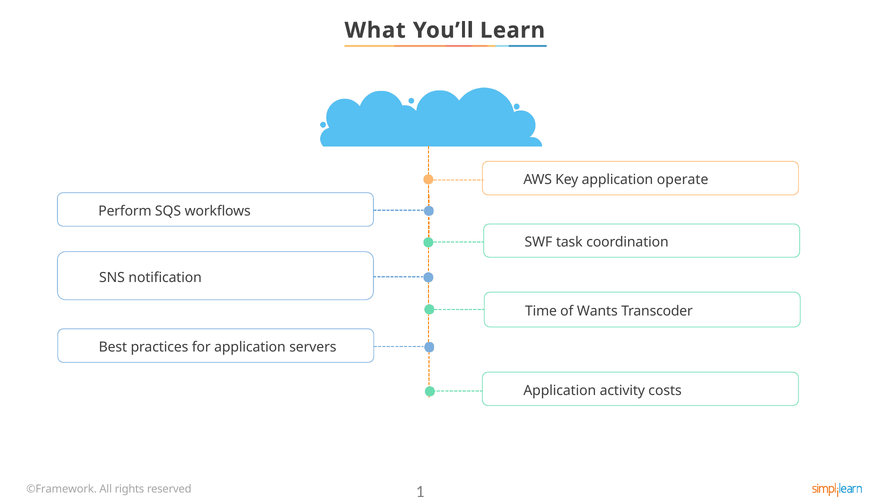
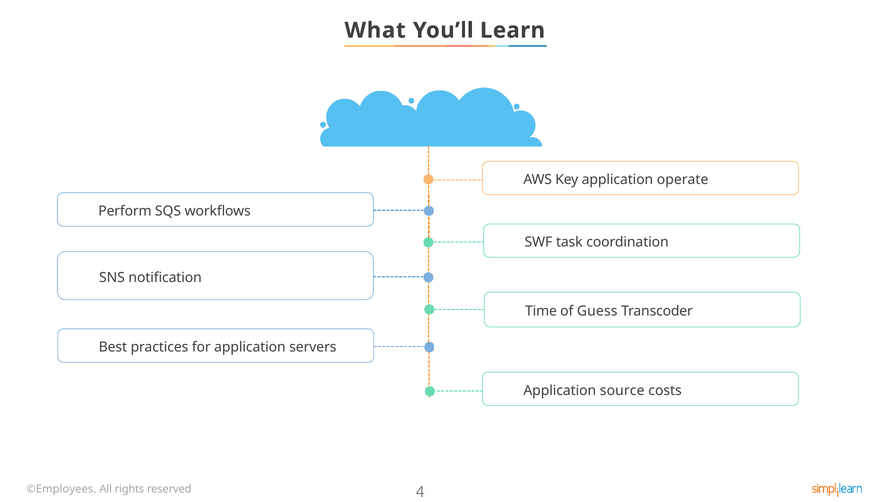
Wants: Wants -> Guess
activity: activity -> source
©Framework: ©Framework -> ©Employees
1: 1 -> 4
